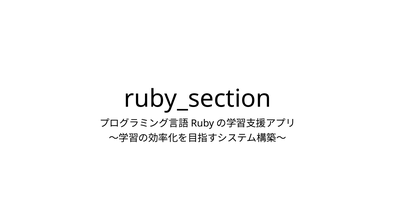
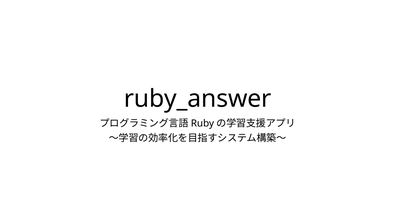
ruby_section: ruby_section -> ruby_answer
